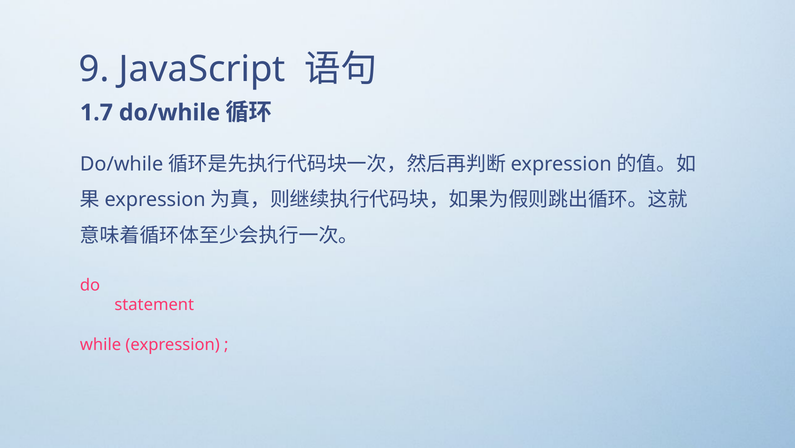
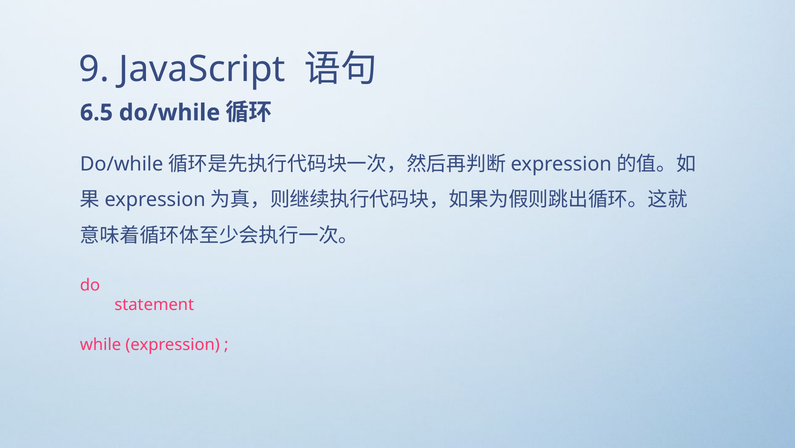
1.7: 1.7 -> 6.5
